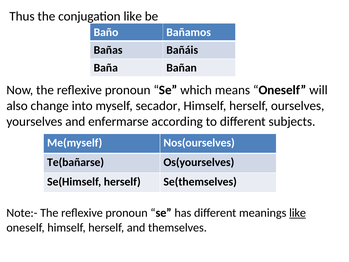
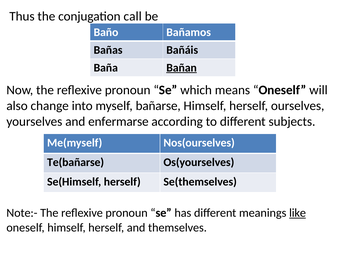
conjugation like: like -> call
Bañan underline: none -> present
secador: secador -> bañarse
